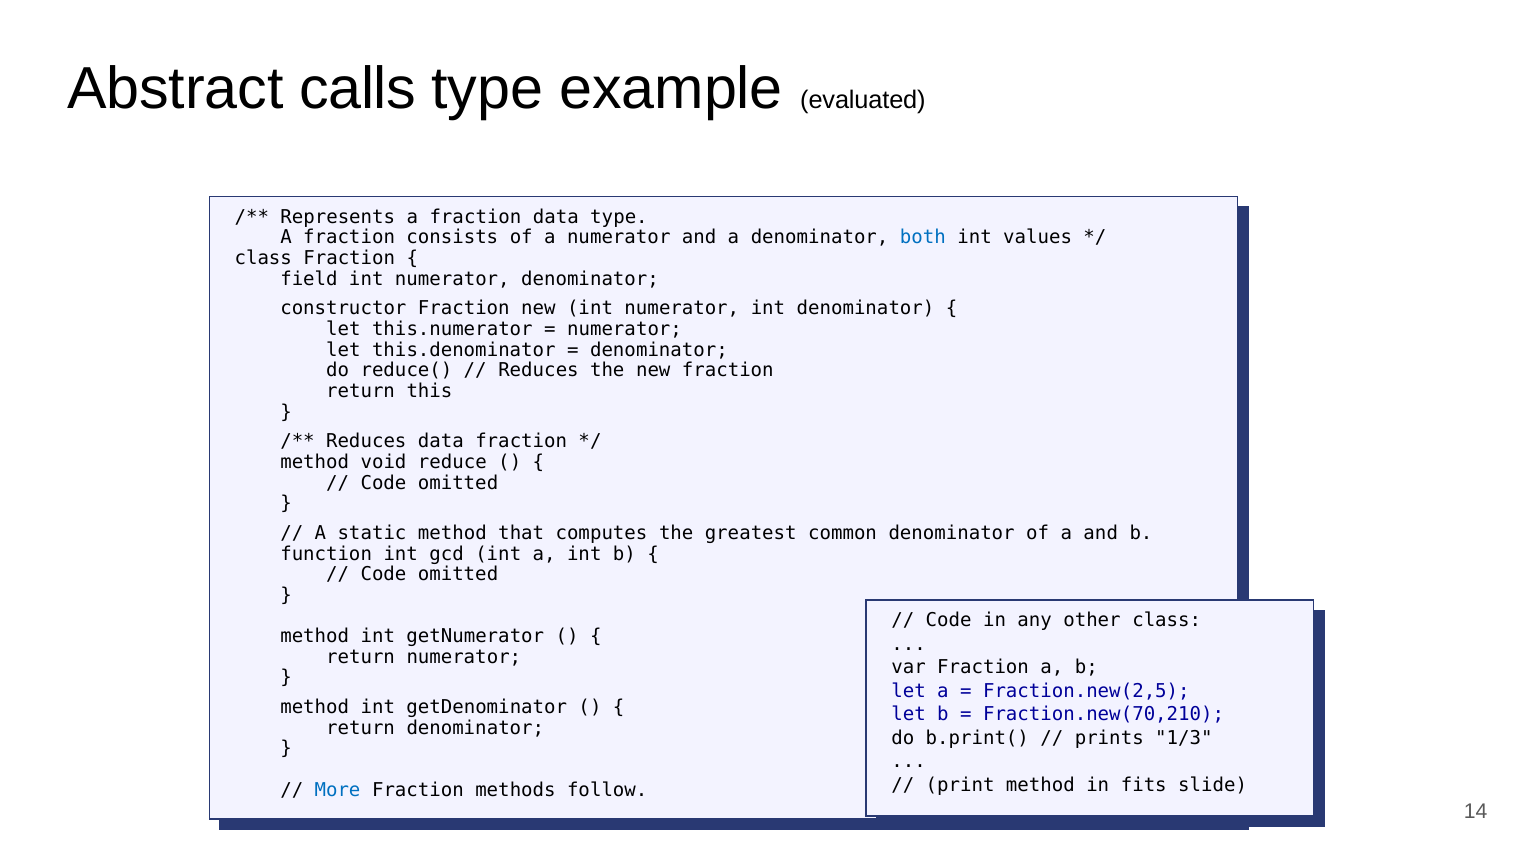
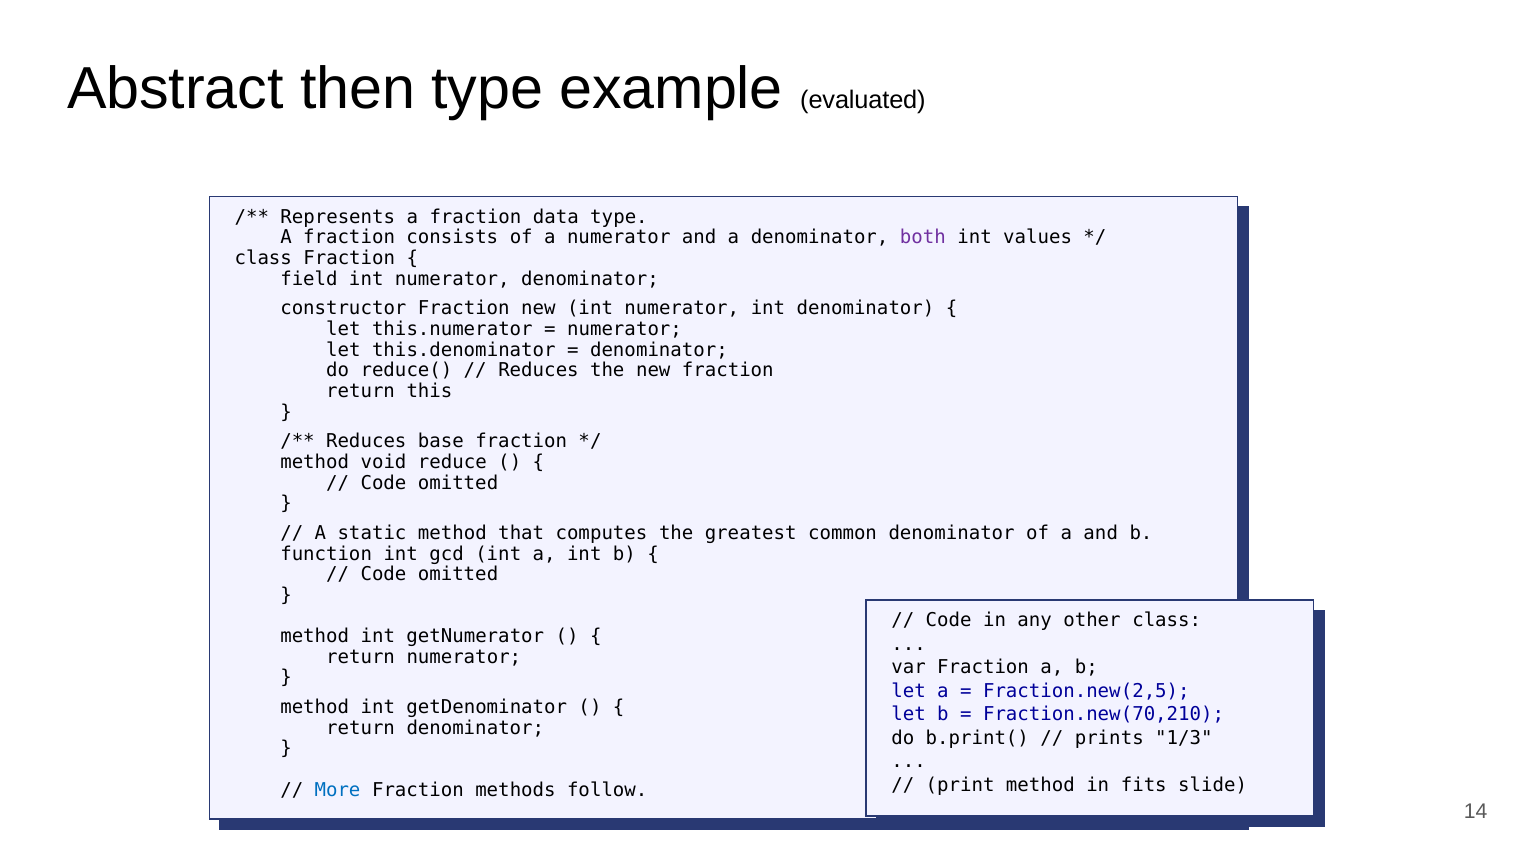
calls: calls -> then
both at (923, 238) colour: blue -> purple
data at (441, 441): data -> base
